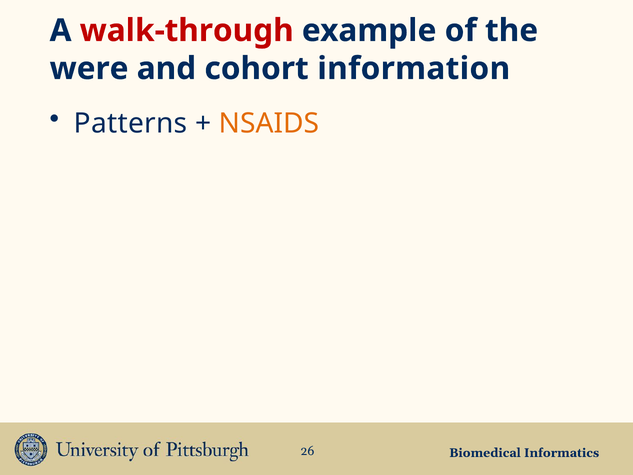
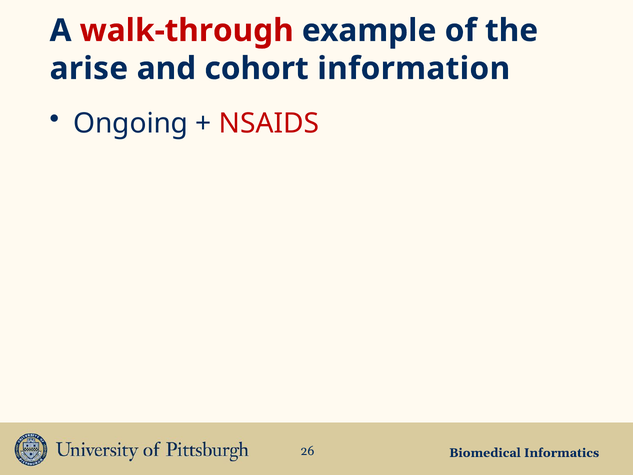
were: were -> arise
Patterns: Patterns -> Ongoing
NSAIDS colour: orange -> red
